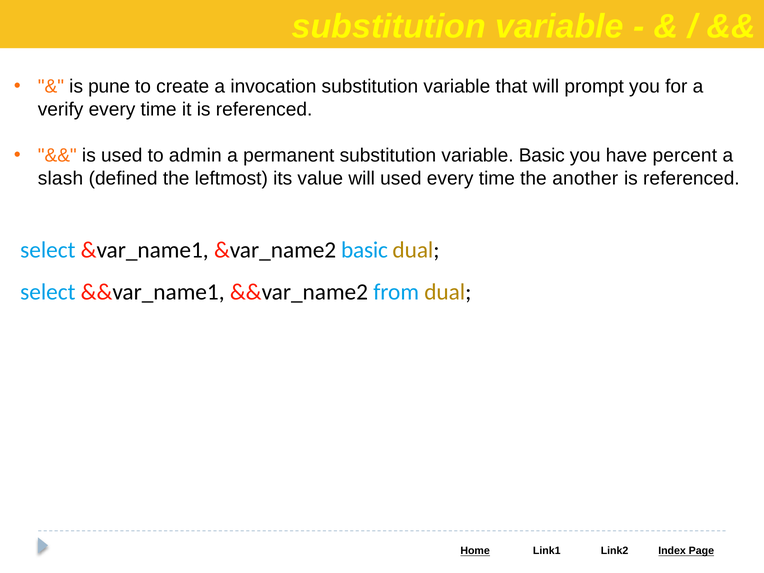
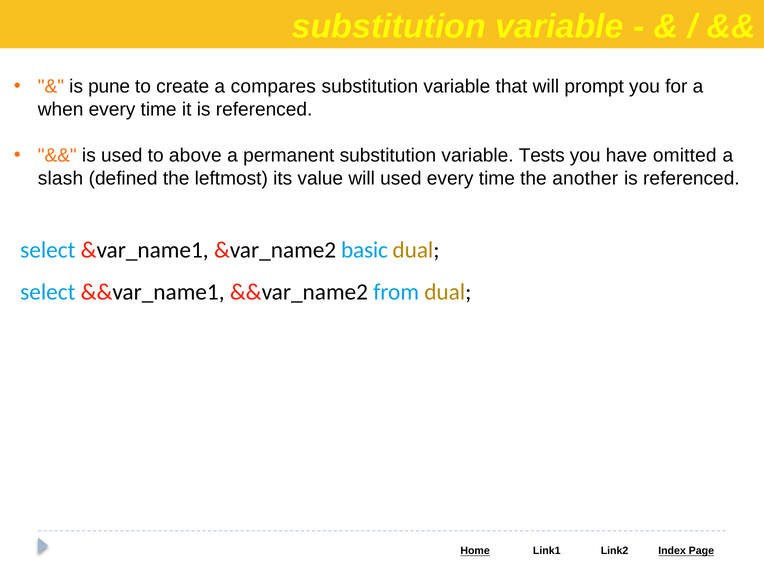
invocation: invocation -> compares
verify: verify -> when
admin: admin -> above
variable Basic: Basic -> Tests
percent: percent -> omitted
